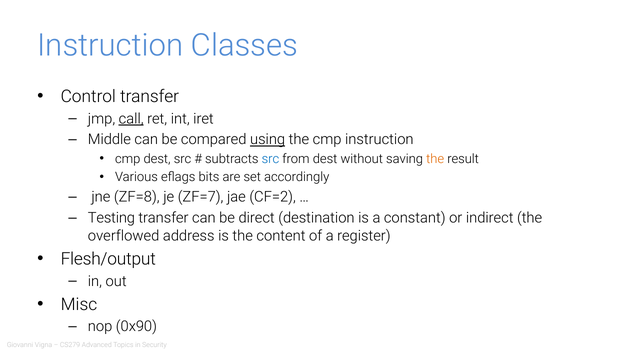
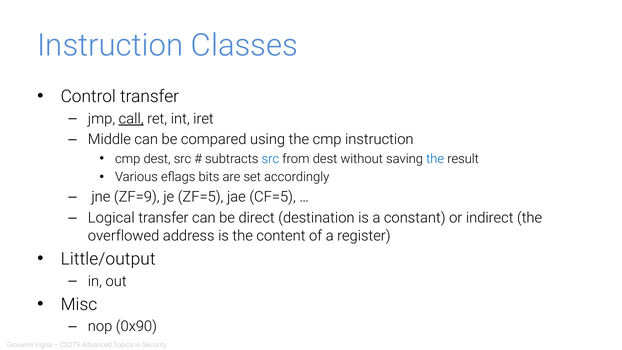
using underline: present -> none
the at (435, 159) colour: orange -> blue
ZF=8: ZF=8 -> ZF=9
ZF=7: ZF=7 -> ZF=5
CF=2: CF=2 -> CF=5
Testing: Testing -> Logical
Flesh/output: Flesh/output -> Little/output
